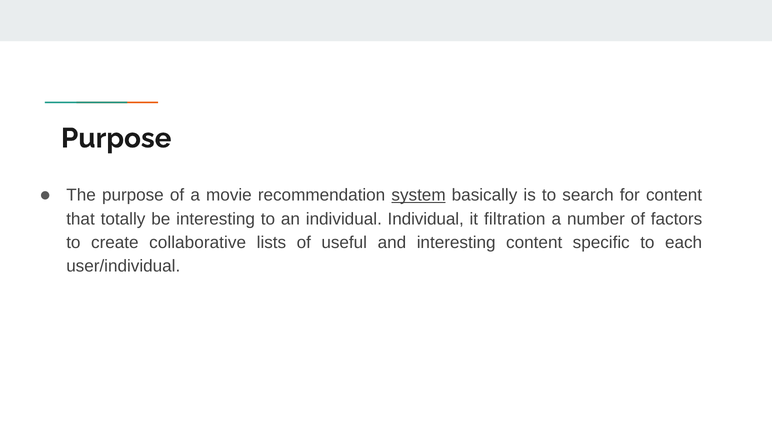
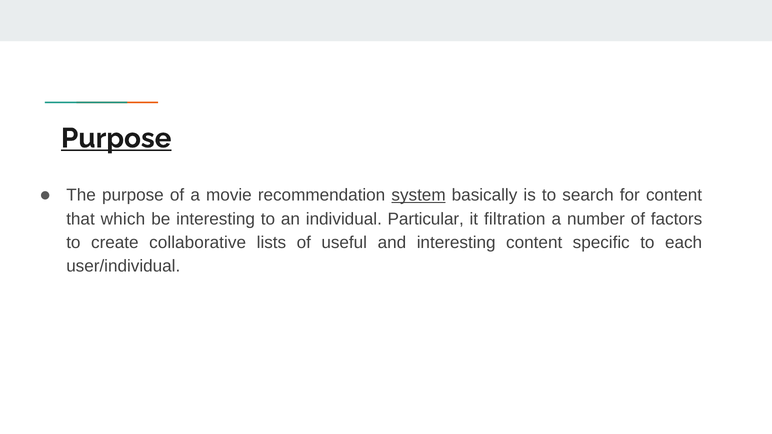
Purpose at (116, 138) underline: none -> present
totally: totally -> which
individual Individual: Individual -> Particular
